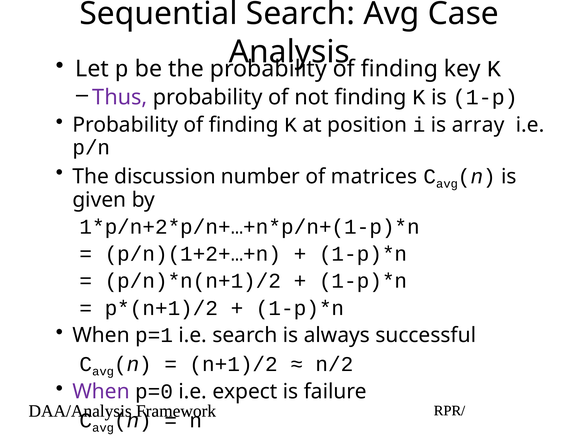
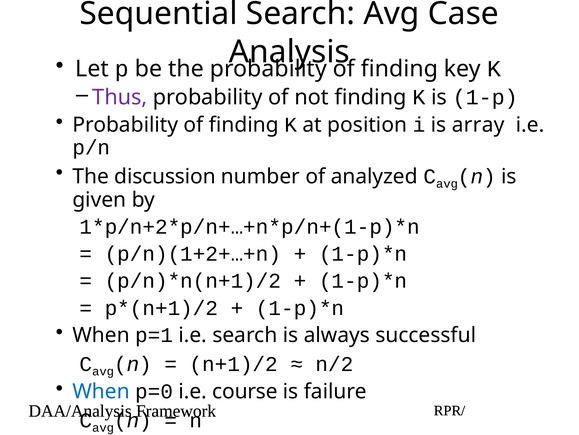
matrices: matrices -> analyzed
When at (101, 391) colour: purple -> blue
expect: expect -> course
